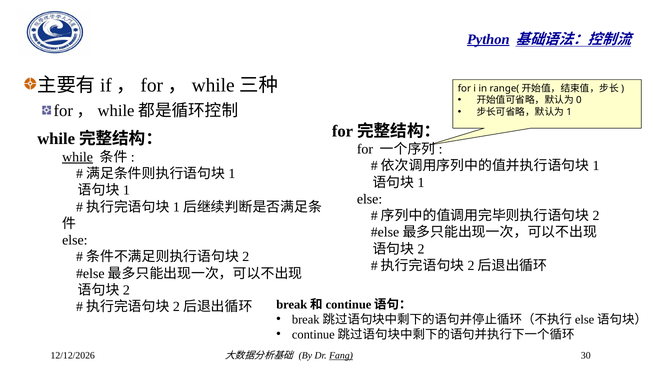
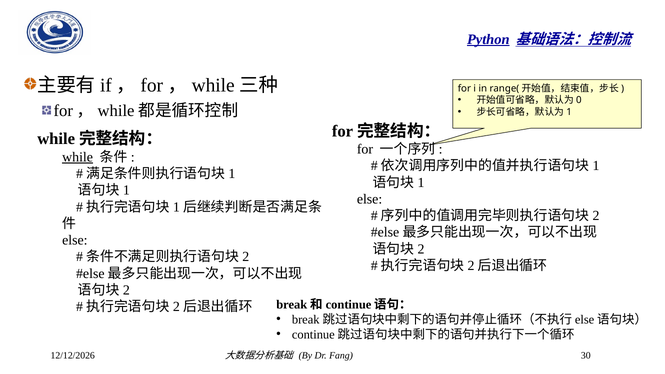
Fang underline: present -> none
